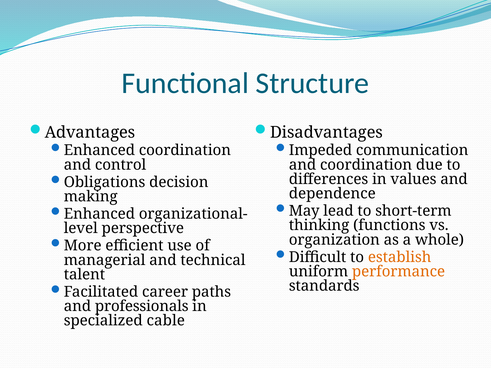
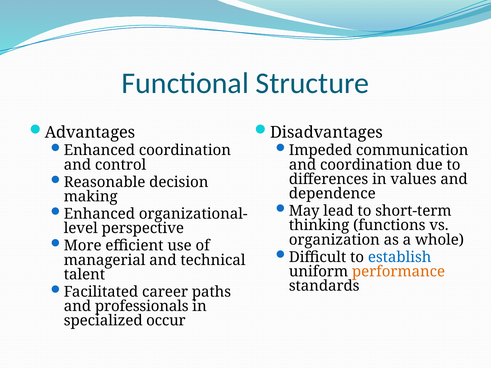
Obligations: Obligations -> Reasonable
establish colour: orange -> blue
cable: cable -> occur
